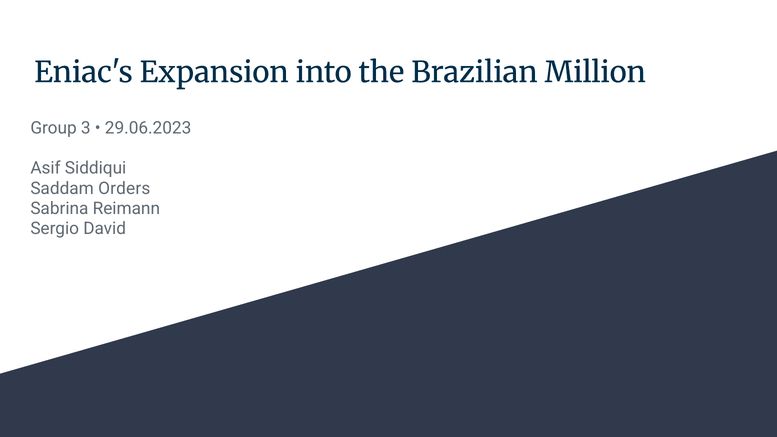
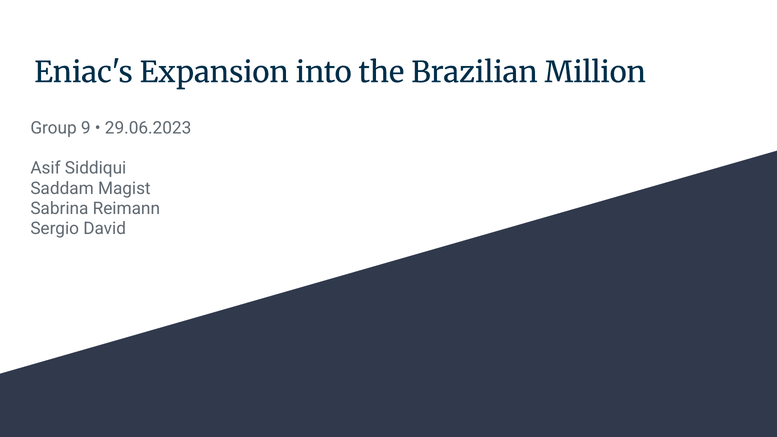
3: 3 -> 9
Orders: Orders -> Magist
